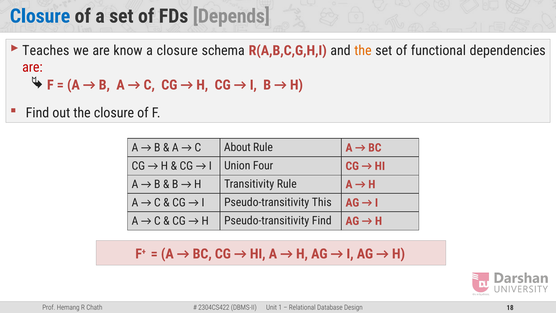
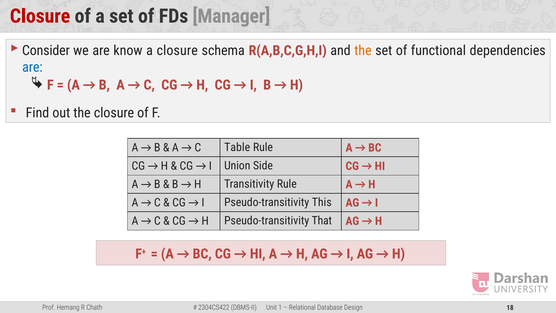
Closure at (40, 16) colour: blue -> red
Depends: Depends -> Manager
Teaches: Teaches -> Consider
are at (32, 67) colour: red -> blue
About: About -> Table
Four: Four -> Side
Pseudo-transitivity Find: Find -> That
